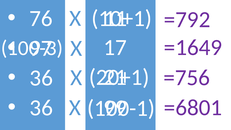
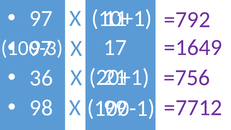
76 at (41, 19): 76 -> 97
36 at (41, 108): 36 -> 98
=6801: =6801 -> =7712
